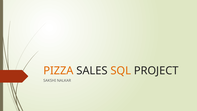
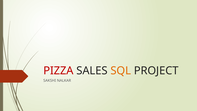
PIZZA colour: orange -> red
